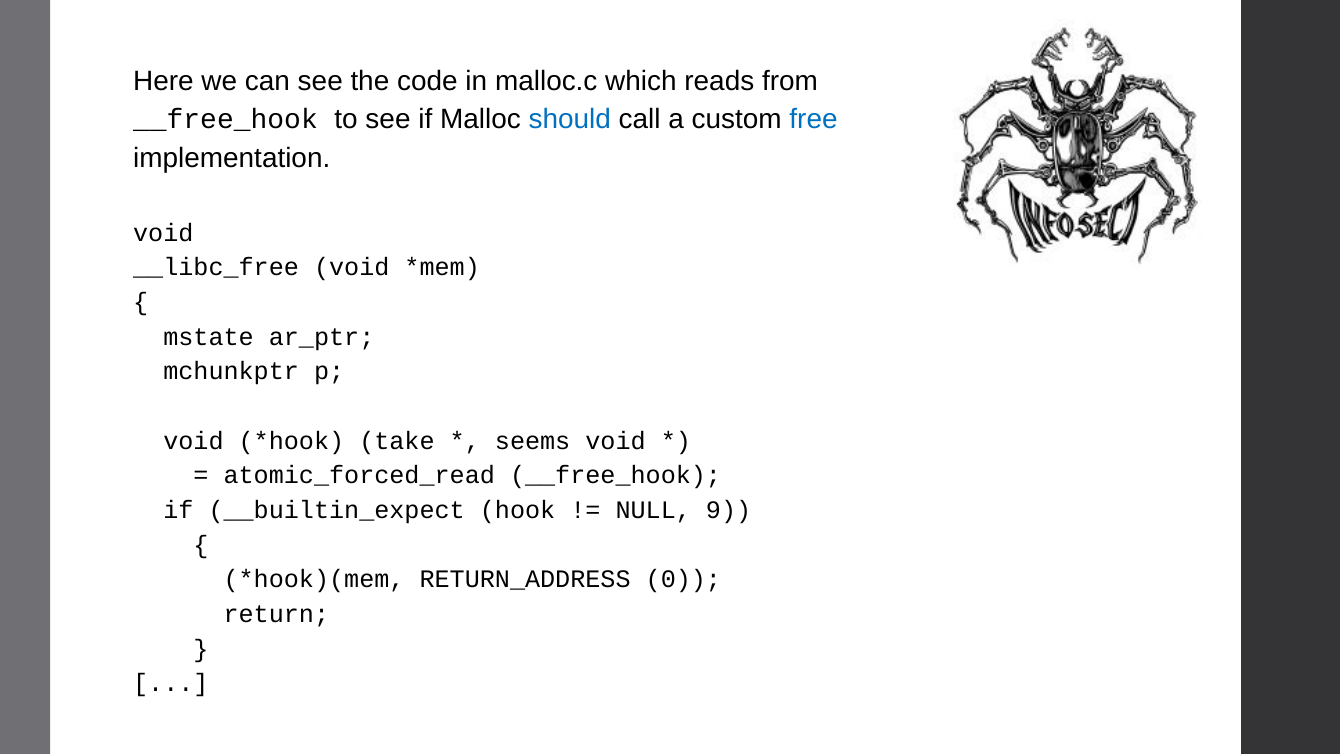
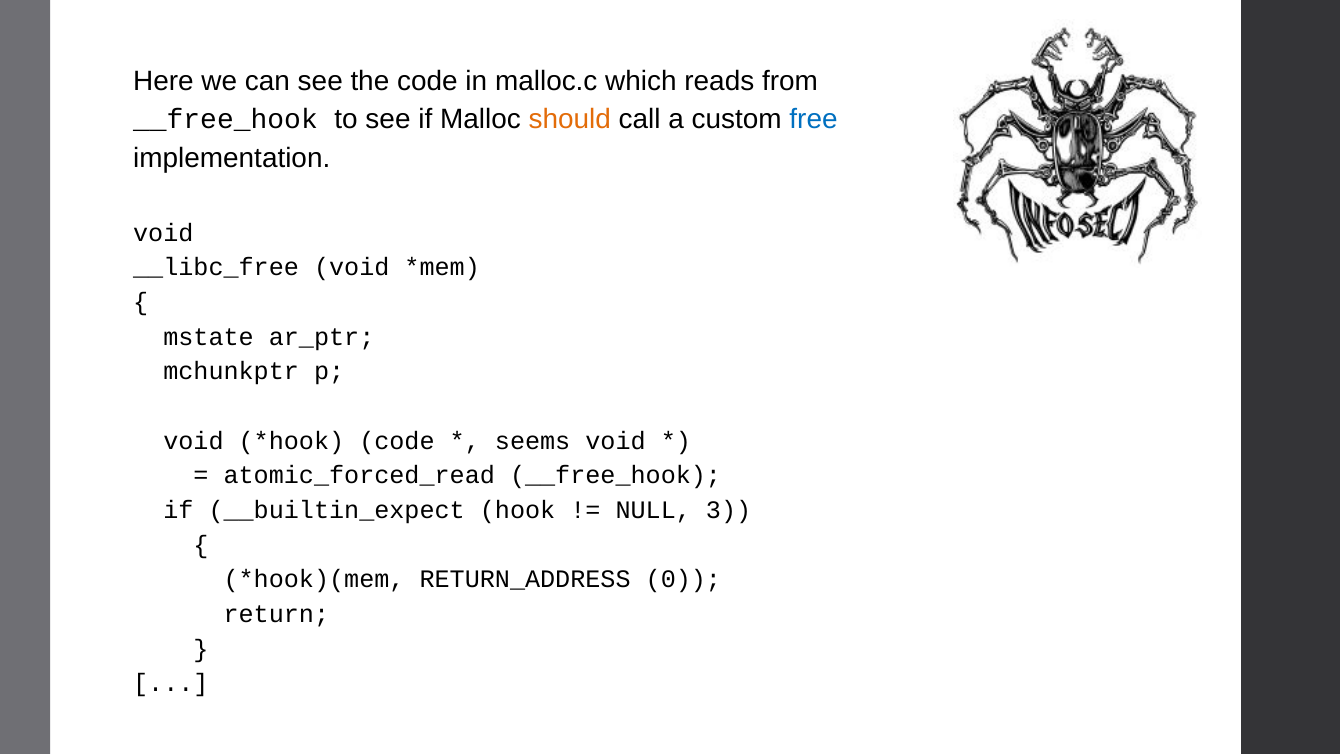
should colour: blue -> orange
take at (397, 441): take -> code
9: 9 -> 3
